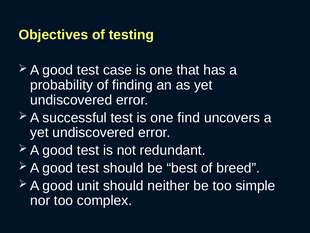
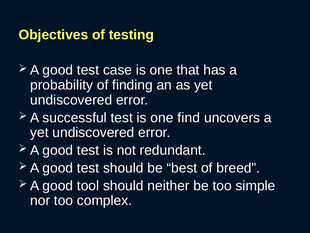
unit: unit -> tool
